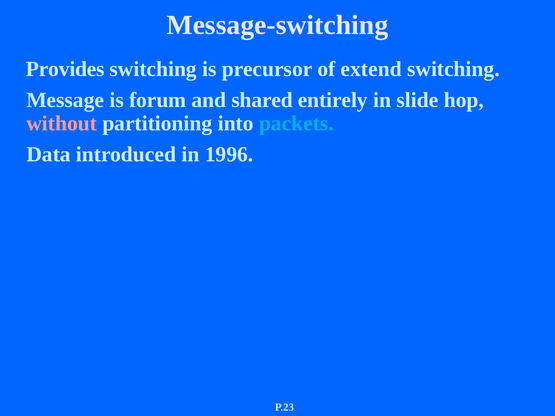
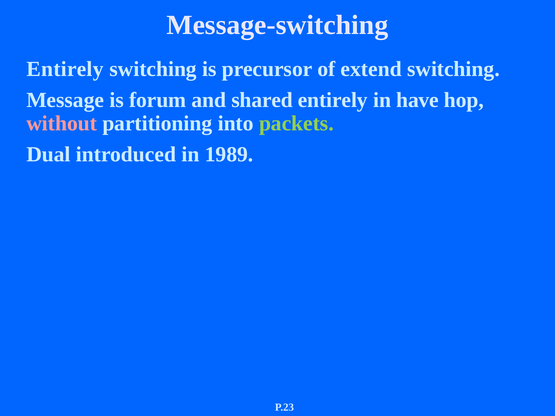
Provides at (65, 69): Provides -> Entirely
slide: slide -> have
packets colour: light blue -> light green
Data: Data -> Dual
1996: 1996 -> 1989
